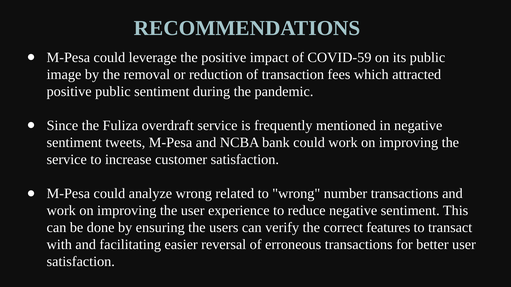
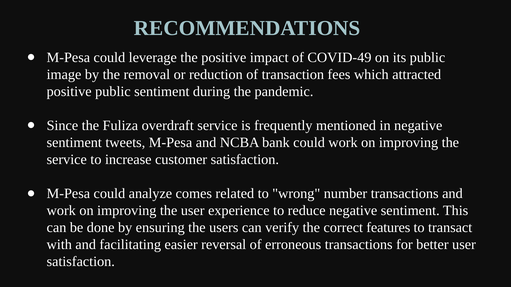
COVID-59: COVID-59 -> COVID-49
analyze wrong: wrong -> comes
